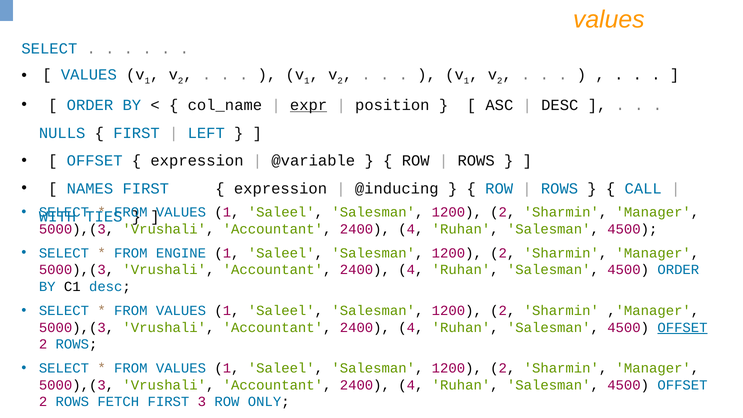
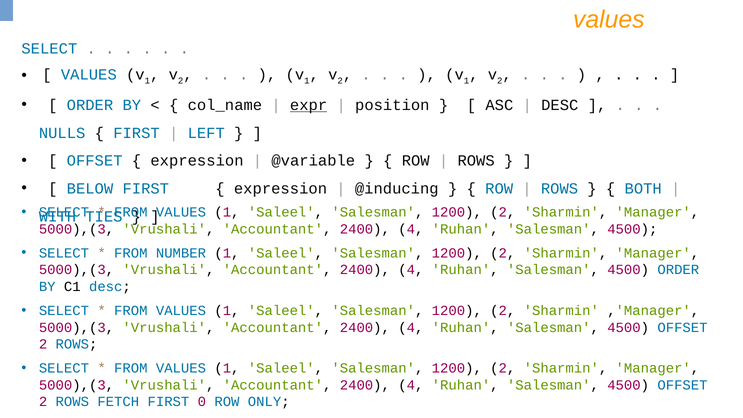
NAMES: NAMES -> BELOW
CALL: CALL -> BOTH
ENGINE: ENGINE -> NUMBER
OFFSET at (682, 327) underline: present -> none
3: 3 -> 0
